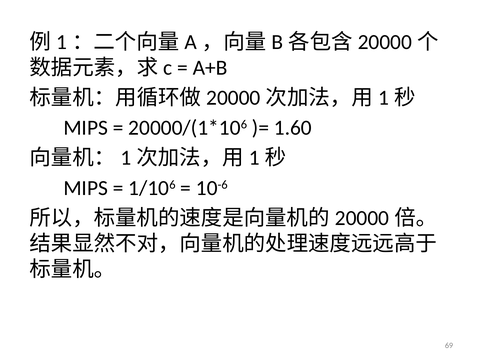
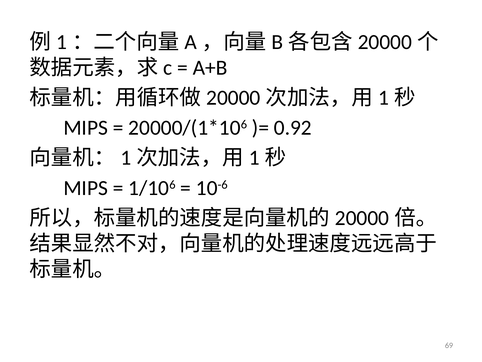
1.60: 1.60 -> 0.92
